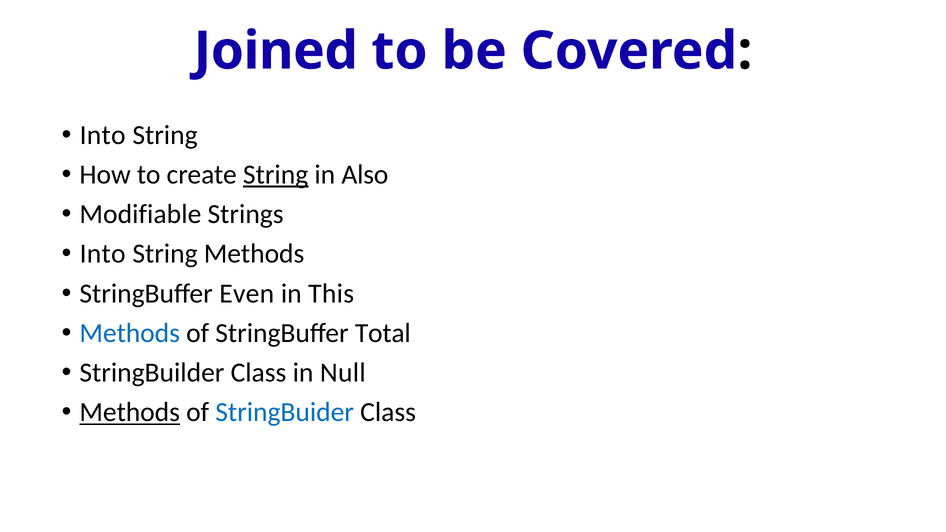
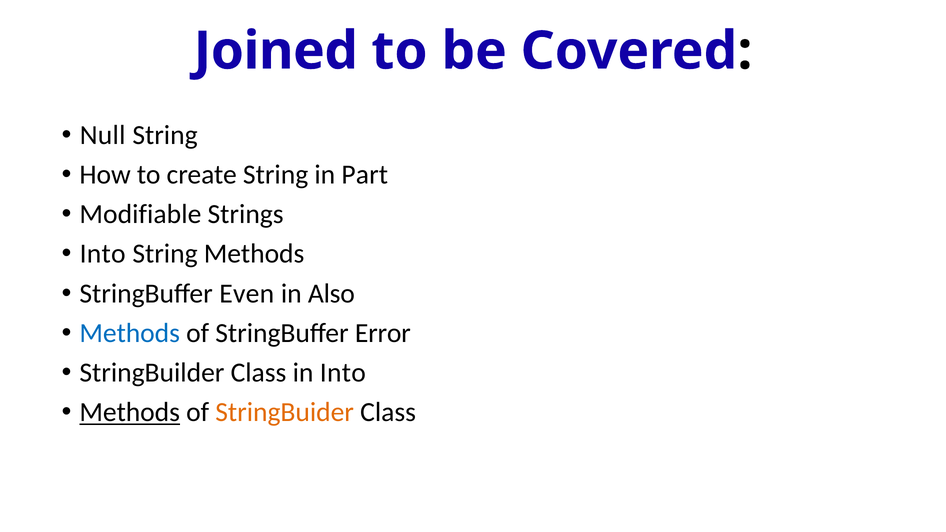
Into at (103, 135): Into -> Null
String at (276, 175) underline: present -> none
Also: Also -> Part
This: This -> Also
Total: Total -> Error
in Null: Null -> Into
StringBuider colour: blue -> orange
